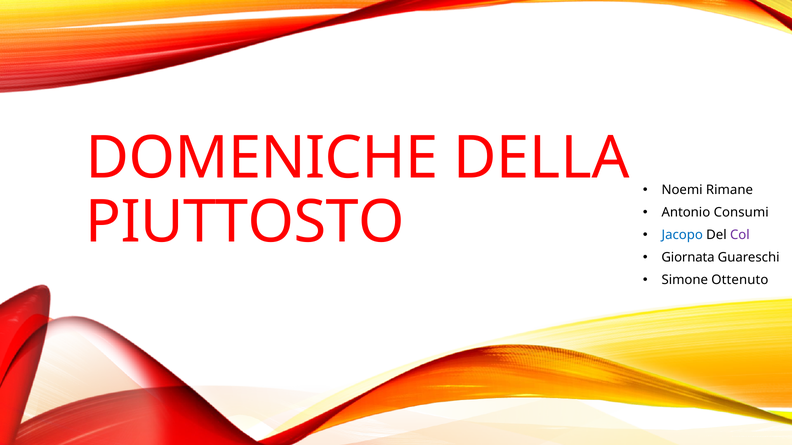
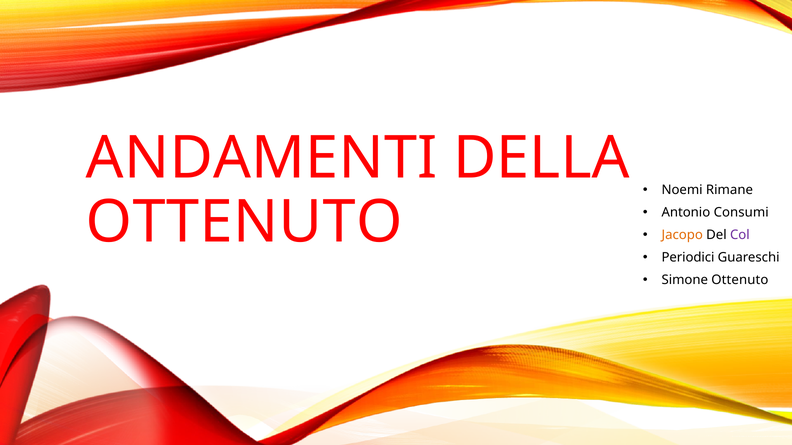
DOMENICHE: DOMENICHE -> ANDAMENTI
PIUTTOSTO at (245, 223): PIUTTOSTO -> OTTENUTO
Jacopo colour: blue -> orange
Giornata: Giornata -> Periodici
